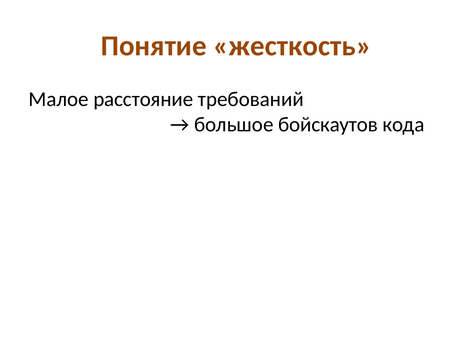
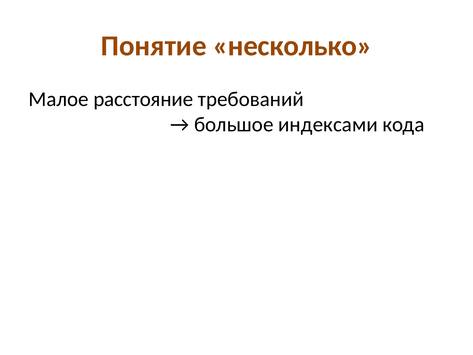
жесткость: жесткость -> несколько
бойскаутов: бойскаутов -> индексами
